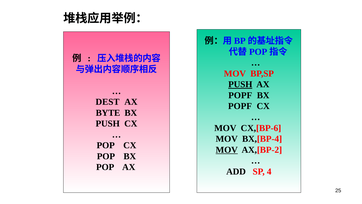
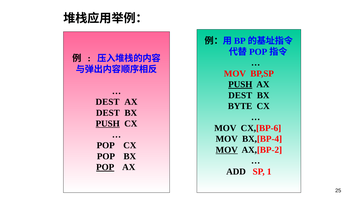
POPF at (240, 95): POPF -> DEST
POPF at (240, 106): POPF -> BYTE
BYTE at (108, 113): BYTE -> DEST
PUSH at (108, 123) underline: none -> present
POP at (105, 167) underline: none -> present
4: 4 -> 1
